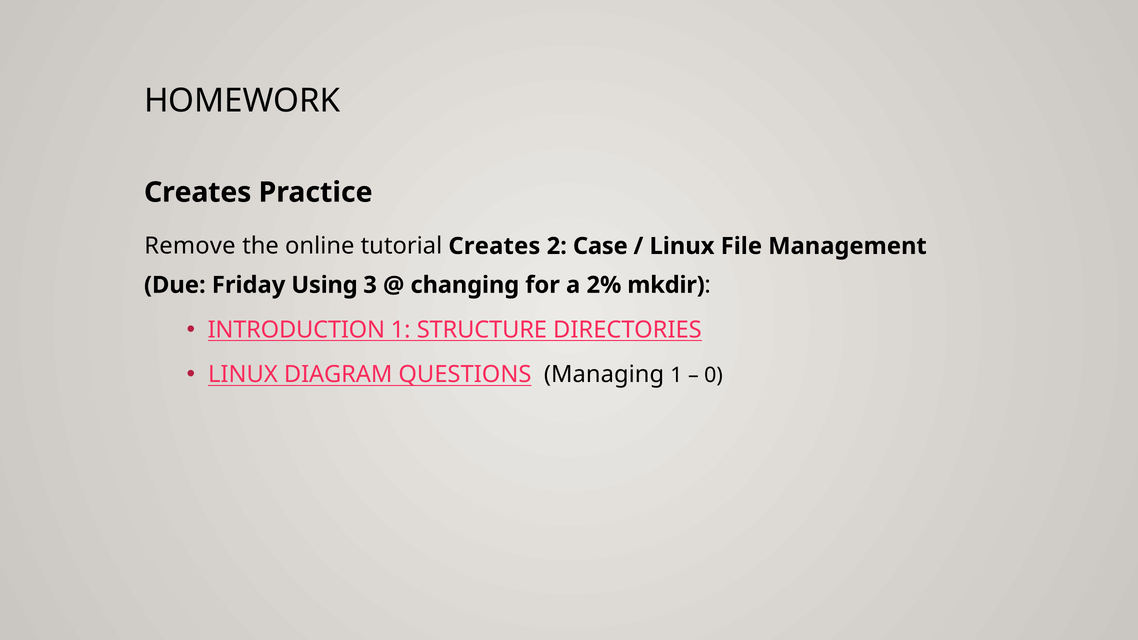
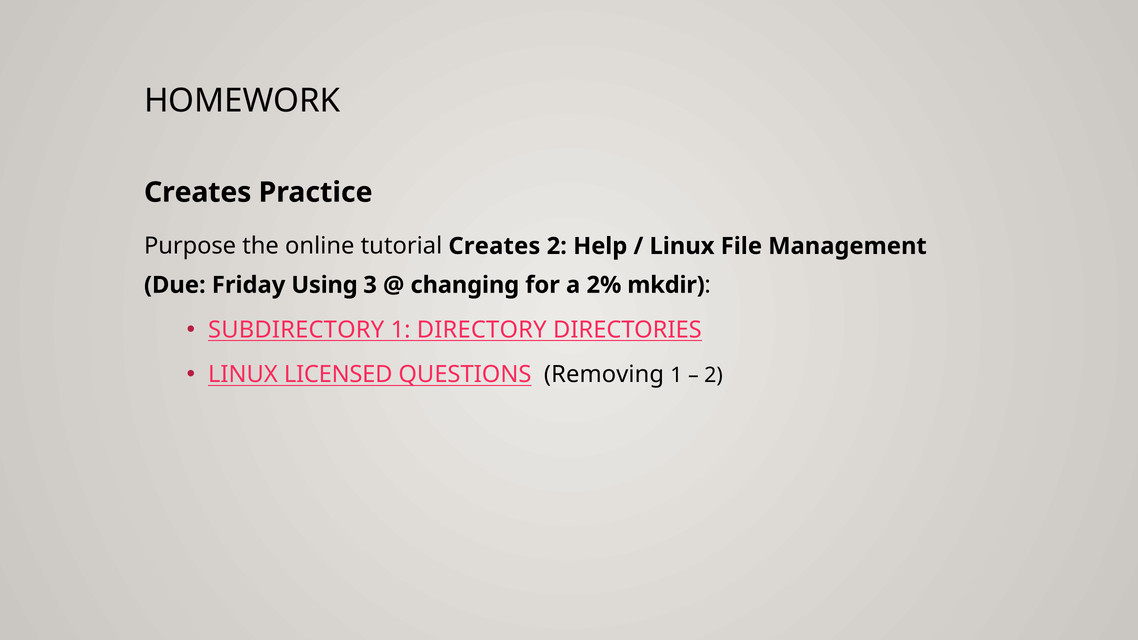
Remove: Remove -> Purpose
Case: Case -> Help
INTRODUCTION: INTRODUCTION -> SUBDIRECTORY
STRUCTURE: STRUCTURE -> DIRECTORY
DIAGRAM: DIAGRAM -> LICENSED
Managing: Managing -> Removing
0 at (714, 376): 0 -> 2
